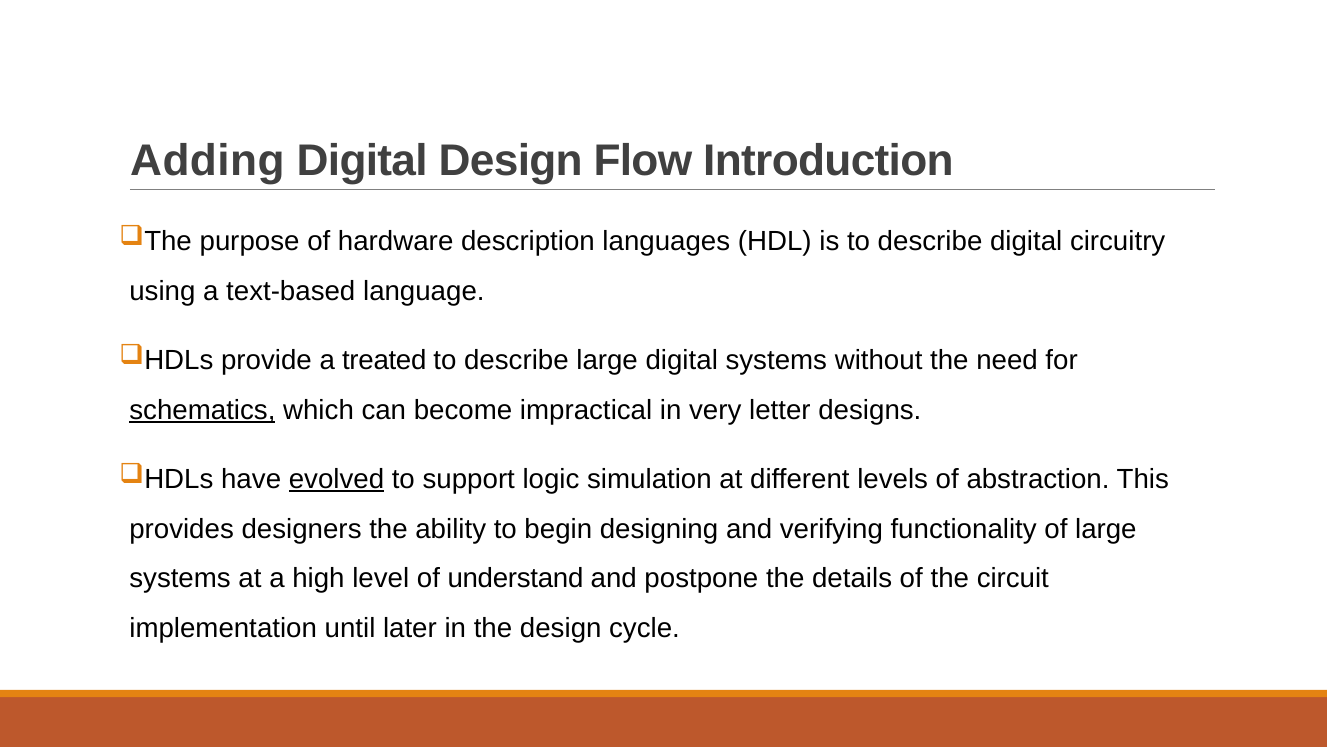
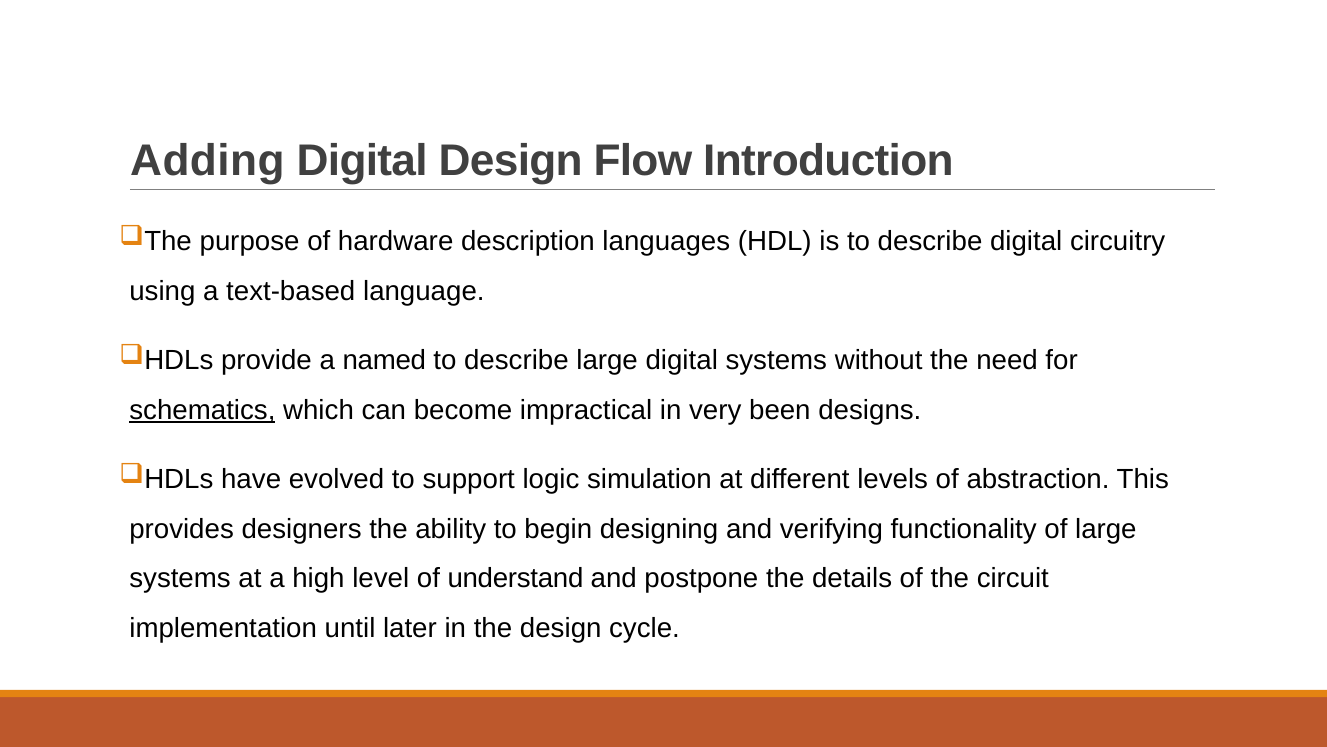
treated: treated -> named
letter: letter -> been
evolved underline: present -> none
